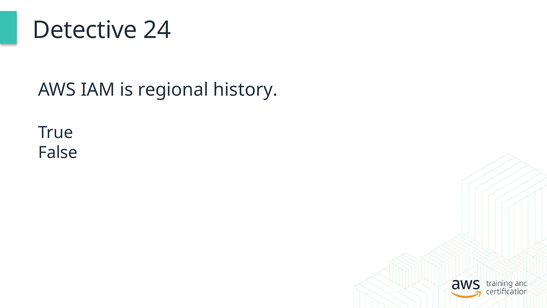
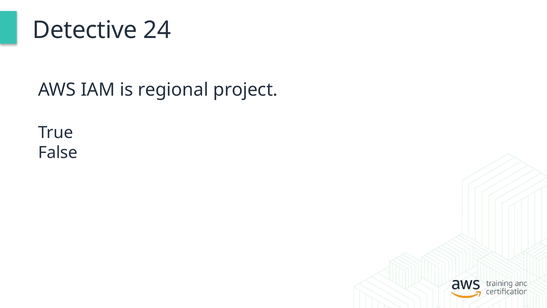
history: history -> project
